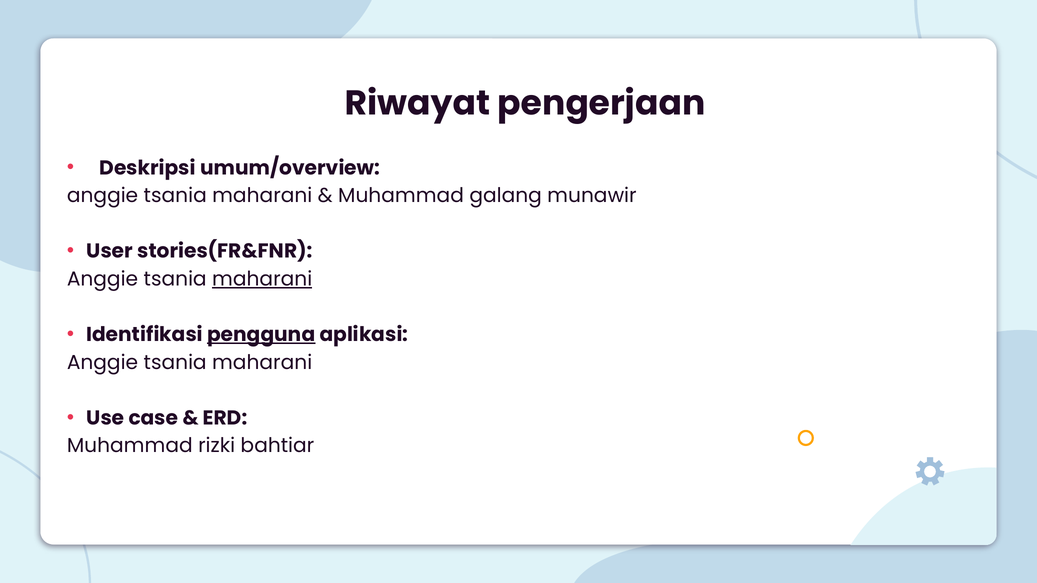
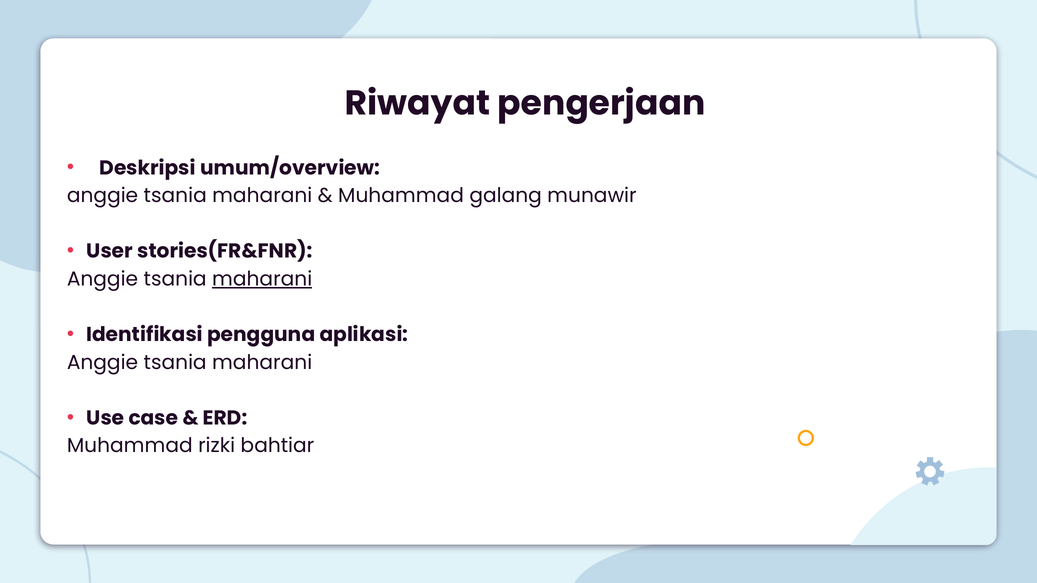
pengguna underline: present -> none
